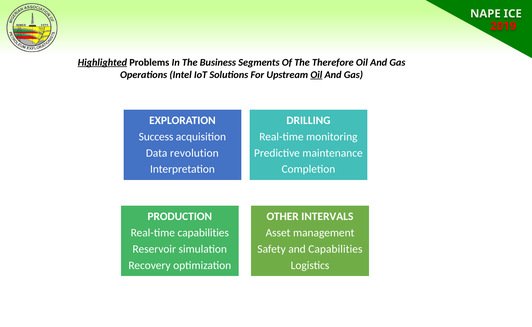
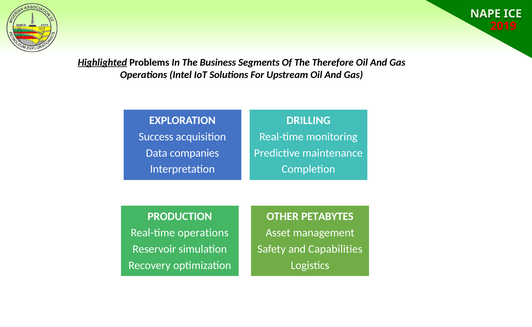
Oil at (316, 75) underline: present -> none
revolution: revolution -> companies
INTERVALS: INTERVALS -> PETABYTES
Real-time capabilities: capabilities -> operations
